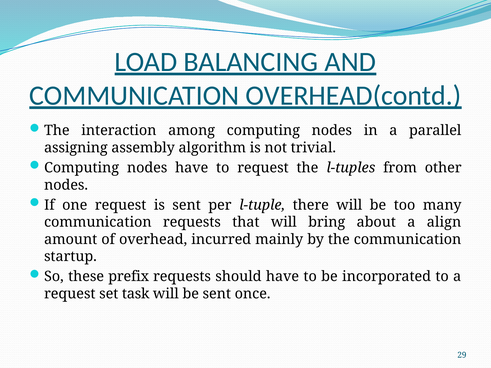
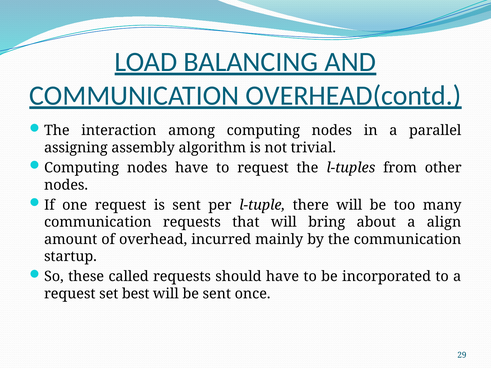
prefix: prefix -> called
task: task -> best
